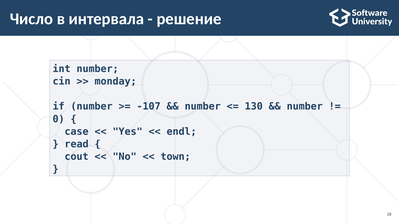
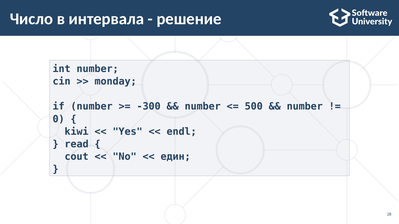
-107: -107 -> -300
130: 130 -> 500
case: case -> kiwi
town: town -> един
